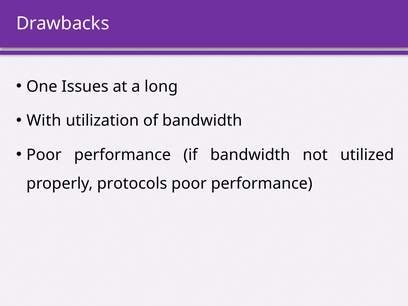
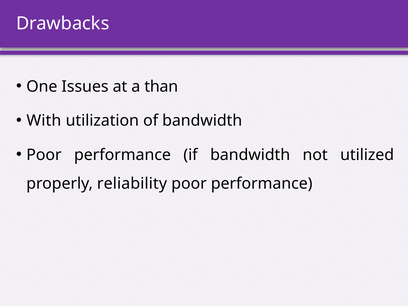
long: long -> than
protocols: protocols -> reliability
